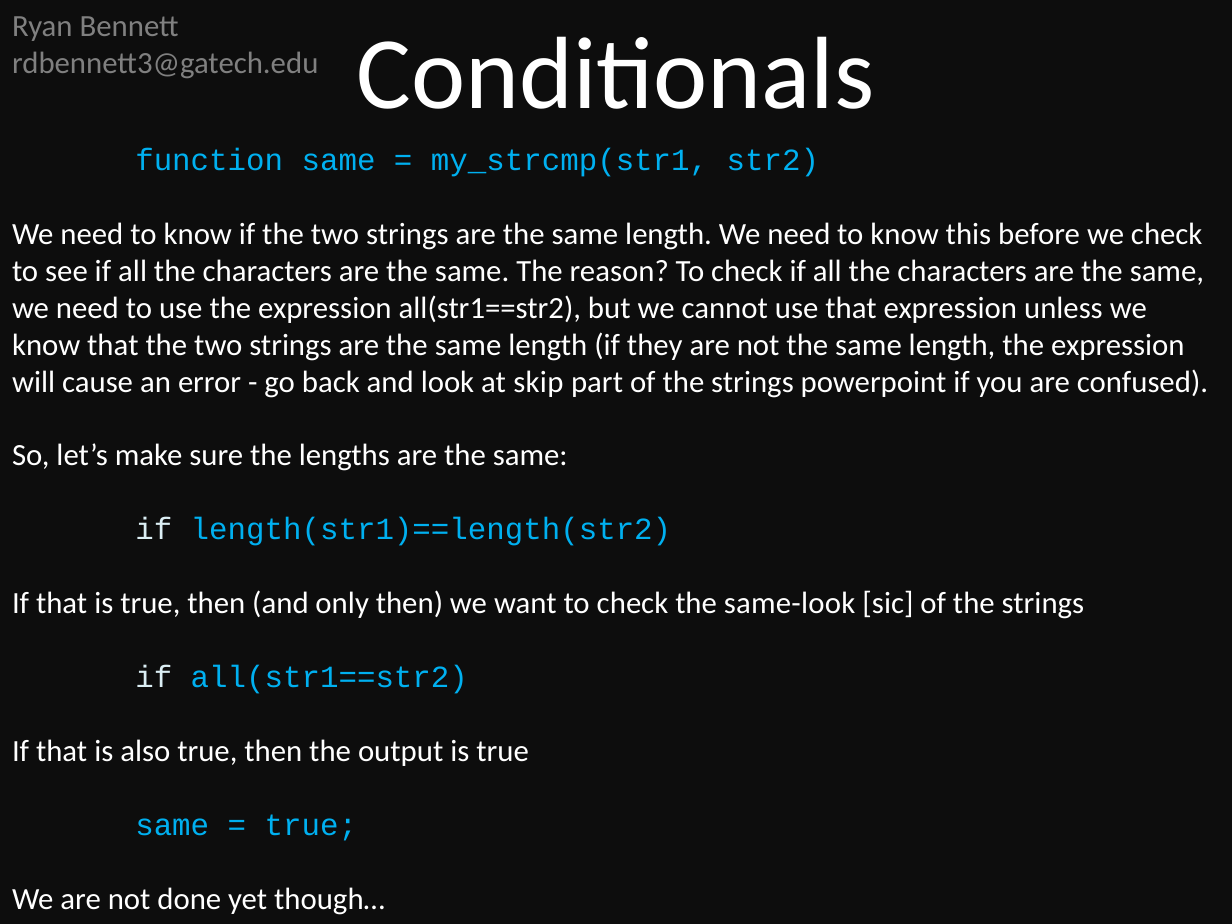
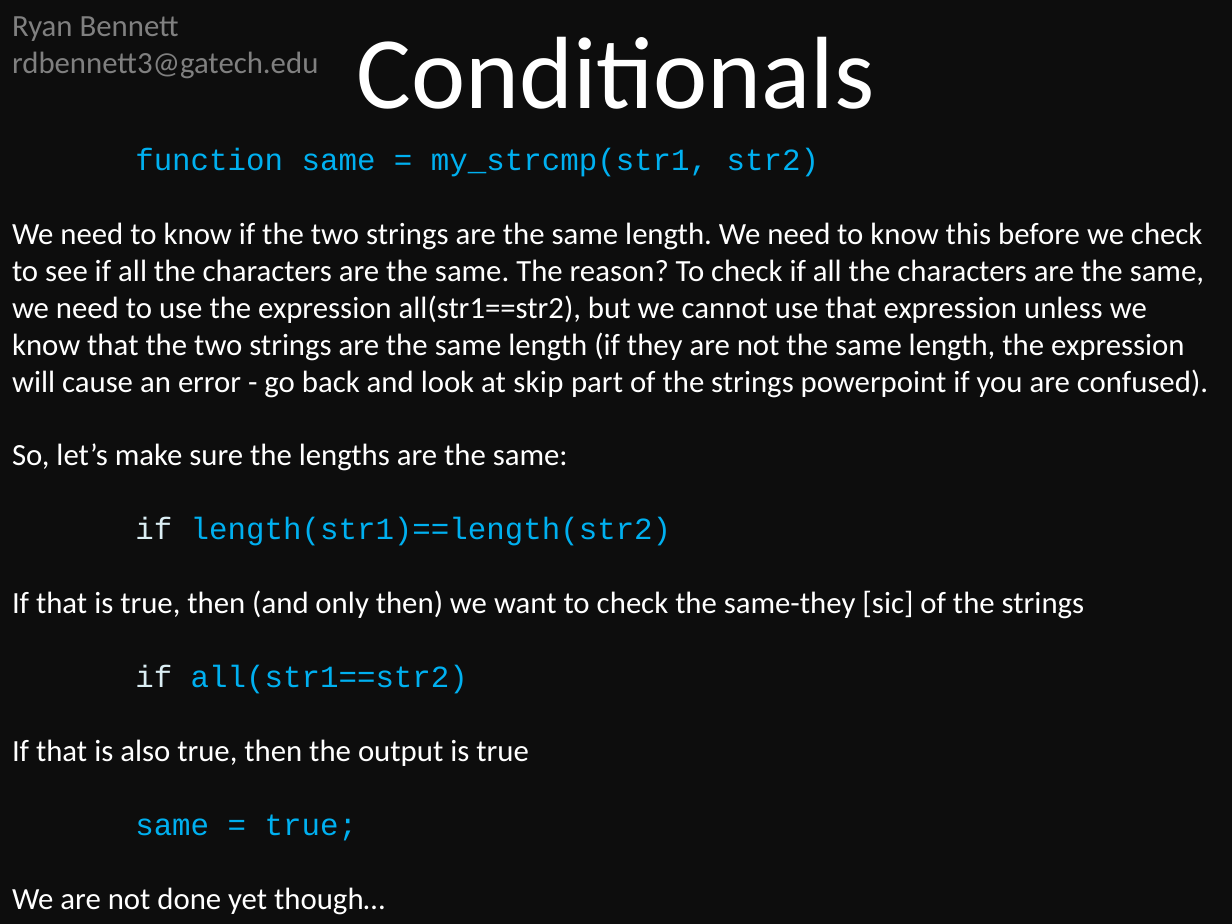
same-look: same-look -> same-they
